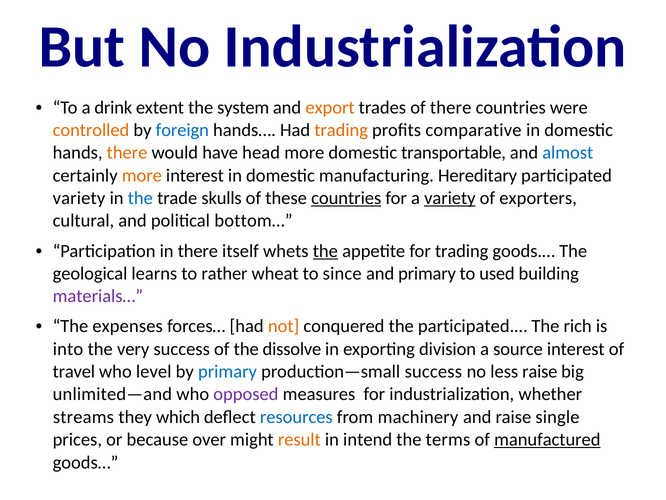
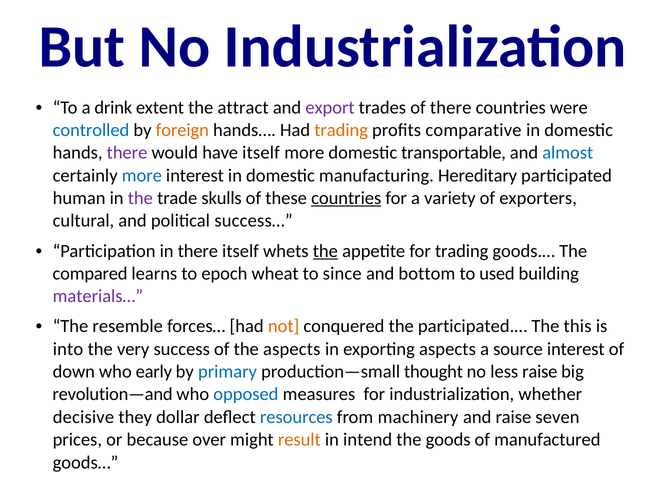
system: system -> attract
export colour: orange -> purple
controlled colour: orange -> blue
foreign colour: blue -> orange
there at (127, 153) colour: orange -> purple
have head: head -> itself
more at (142, 175) colour: orange -> blue
variety at (79, 198): variety -> human
the at (140, 198) colour: blue -> purple
variety at (450, 198) underline: present -> none
bottom…: bottom… -> success…
geological: geological -> compared
rather: rather -> epoch
and primary: primary -> bottom
expenses: expenses -> resemble
rich: rich -> this
the dissolve: dissolve -> aspects
exporting division: division -> aspects
travel: travel -> down
level: level -> early
production—small success: success -> thought
unlimited—and: unlimited—and -> revolution—and
opposed colour: purple -> blue
streams: streams -> decisive
which: which -> dollar
single: single -> seven
terms: terms -> goods
manufactured underline: present -> none
